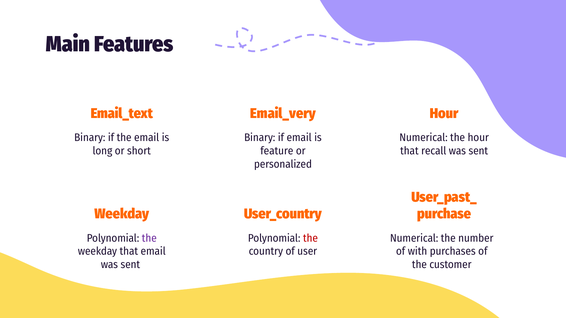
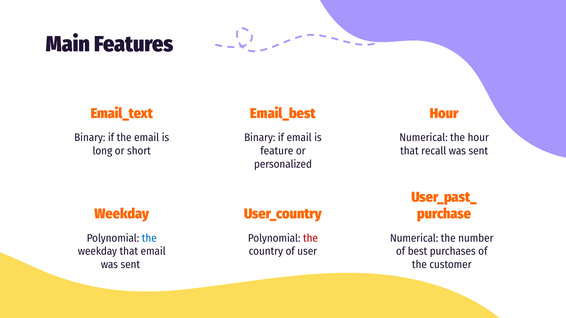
Email_very: Email_very -> Email_best
the at (149, 238) colour: purple -> blue
with: with -> best
